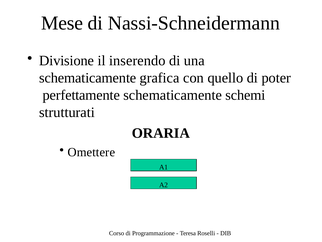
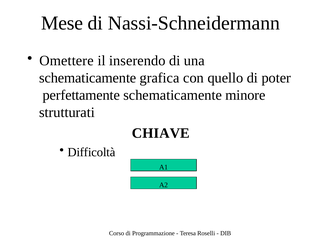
Divisione: Divisione -> Omettere
schemi: schemi -> minore
ORARIA: ORARIA -> CHIAVE
Omettere: Omettere -> Difficoltà
